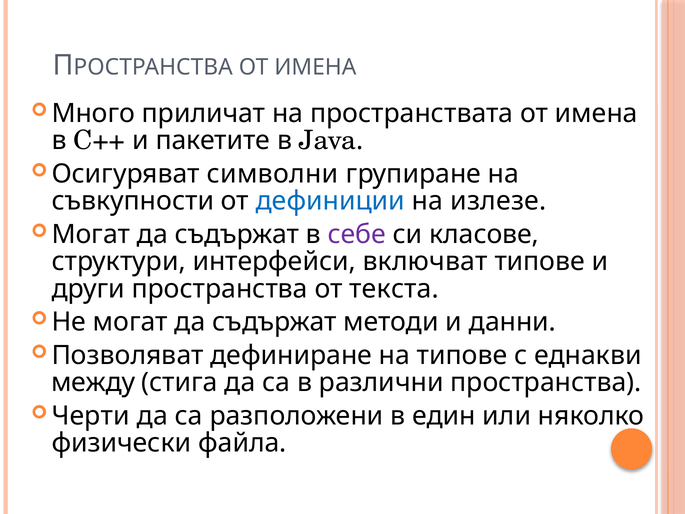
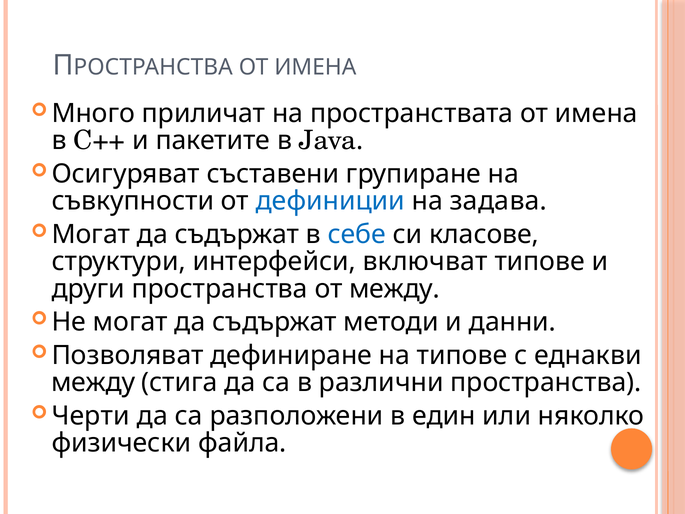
символни: символни -> съставени
излезе: излезе -> задава
себе colour: purple -> blue
от текста: текста -> между
